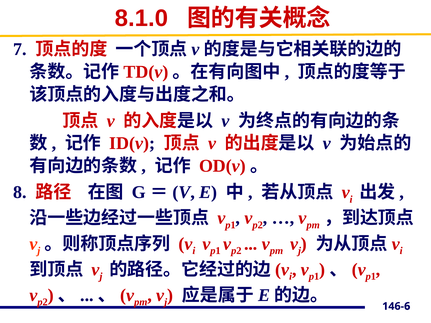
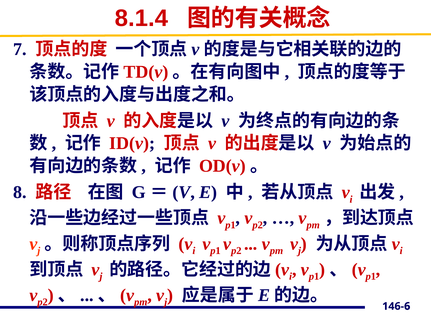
8.1.0: 8.1.0 -> 8.1.4
